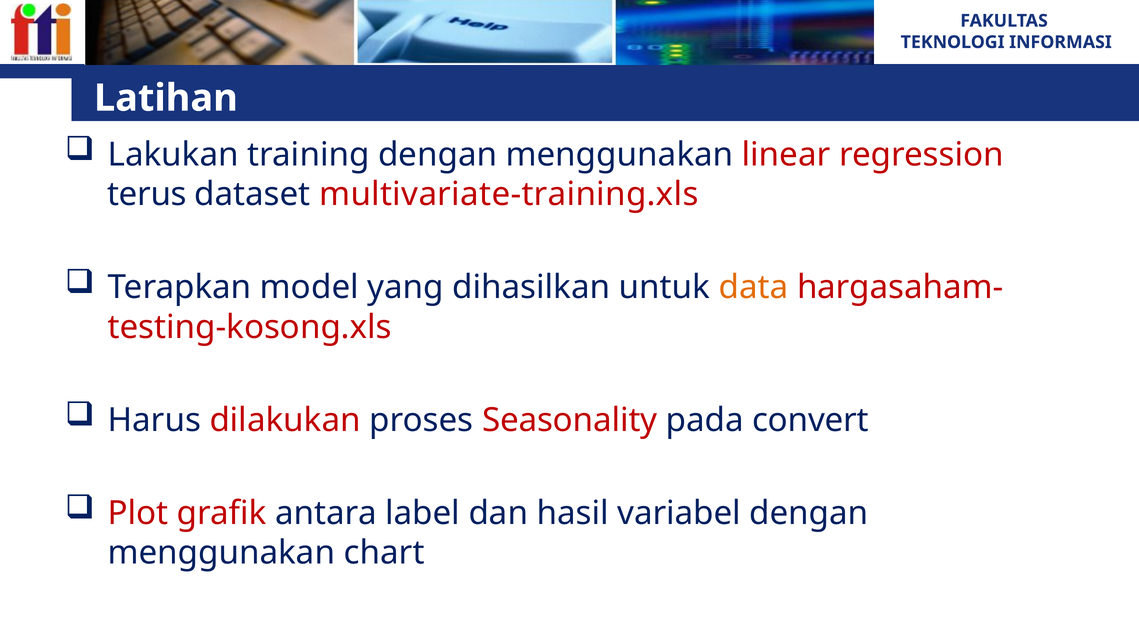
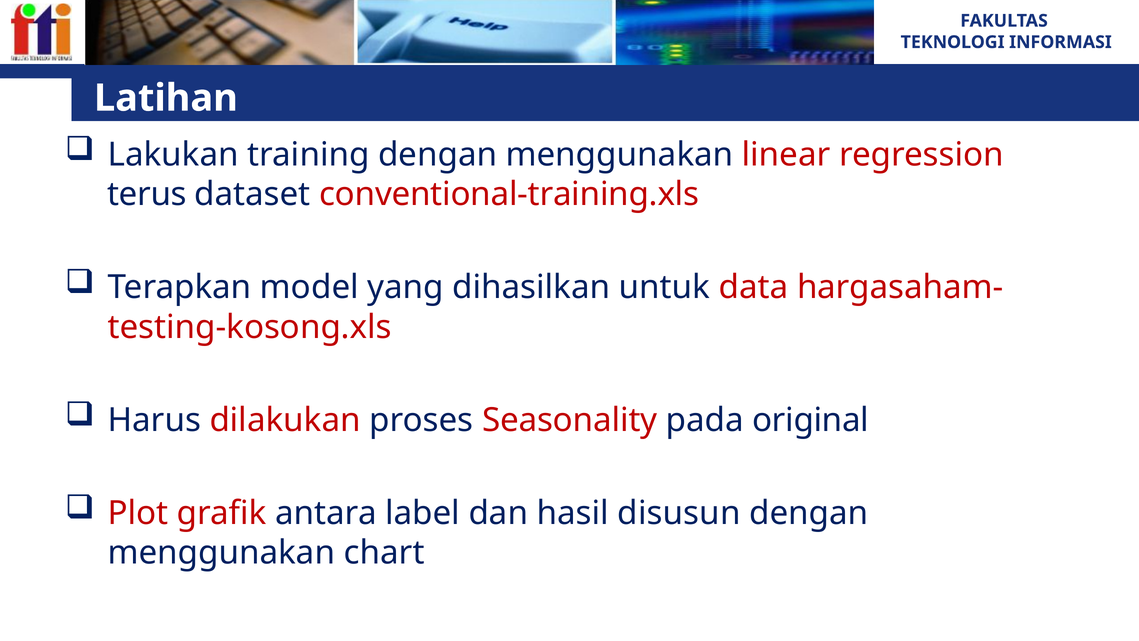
multivariate-training.xls: multivariate-training.xls -> conventional-training.xls
data colour: orange -> red
convert: convert -> original
variabel: variabel -> disusun
